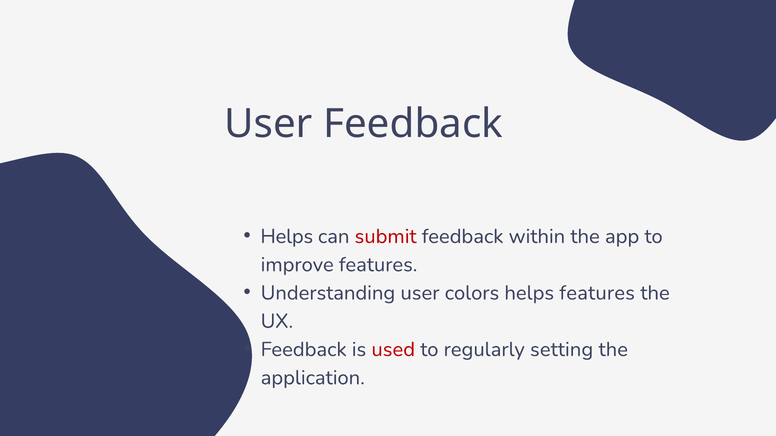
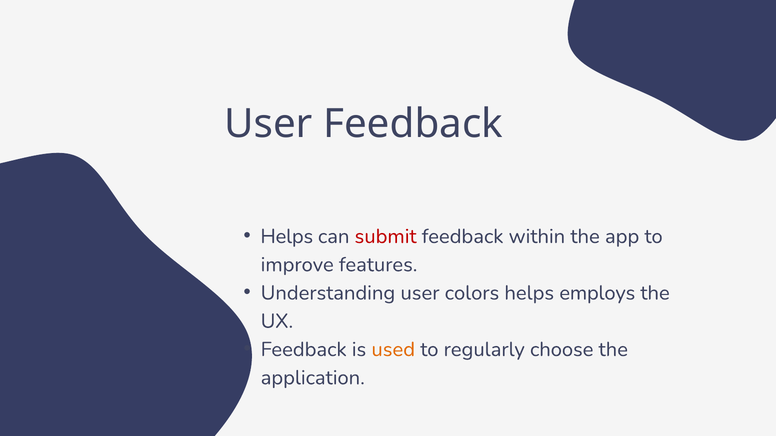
helps features: features -> employs
used colour: red -> orange
setting: setting -> choose
